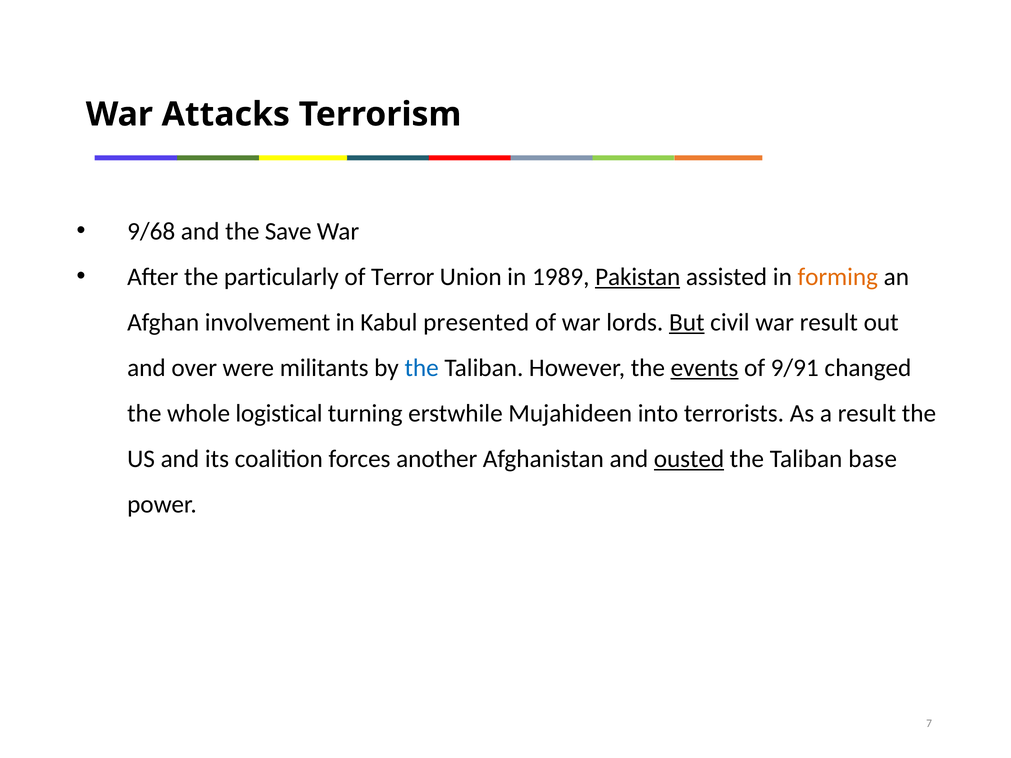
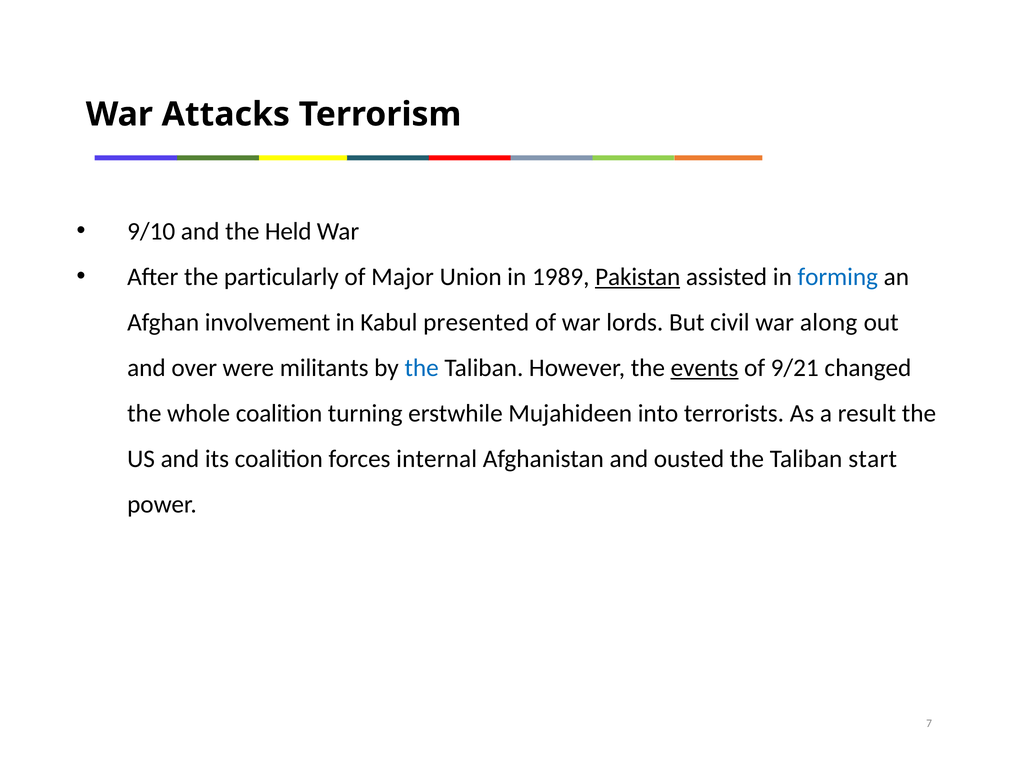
9/68: 9/68 -> 9/10
Save: Save -> Held
Terror: Terror -> Major
forming colour: orange -> blue
But underline: present -> none
war result: result -> along
9/91: 9/91 -> 9/21
whole logistical: logistical -> coalition
another: another -> internal
ousted underline: present -> none
base: base -> start
